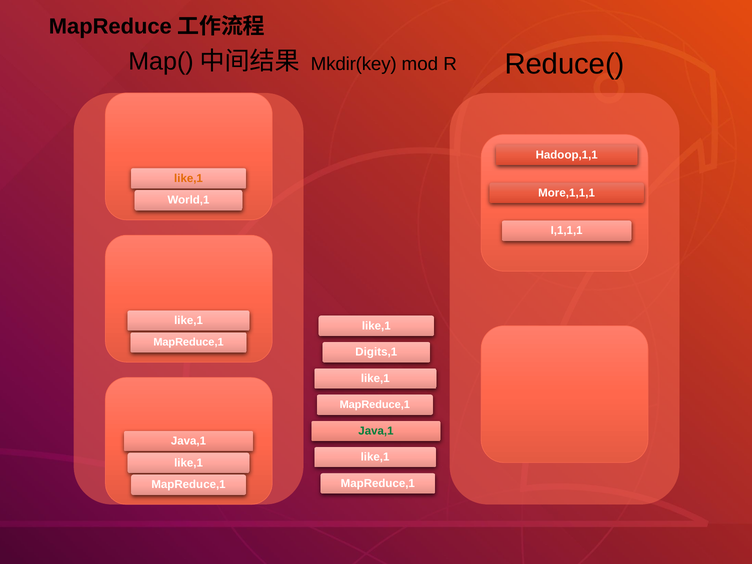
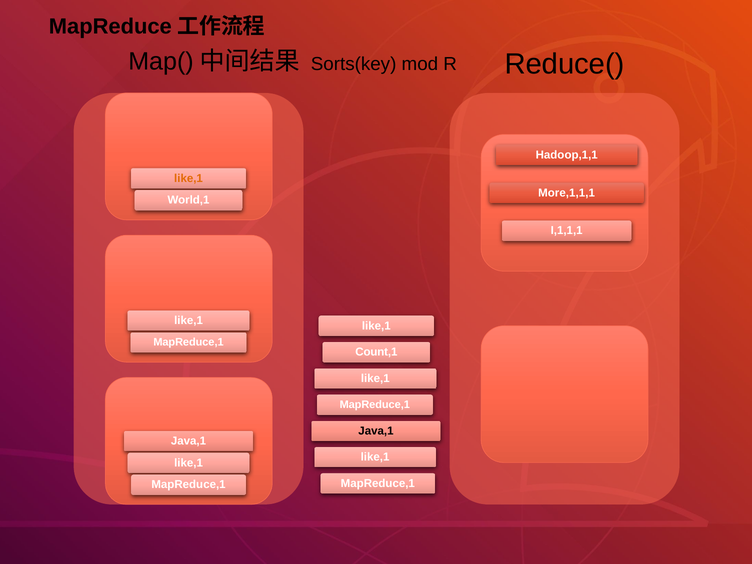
Mkdir(key: Mkdir(key -> Sorts(key
Digits,1: Digits,1 -> Count,1
Java,1 at (376, 431) colour: green -> black
